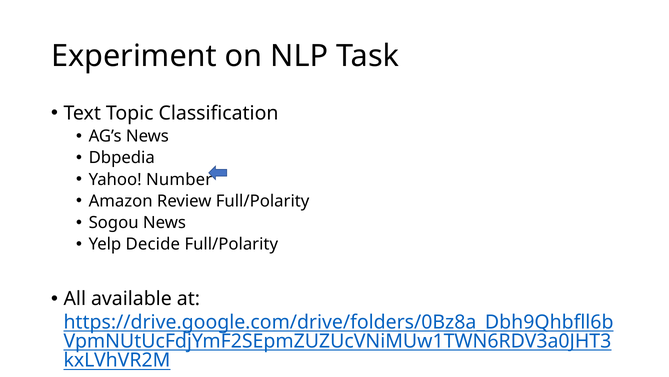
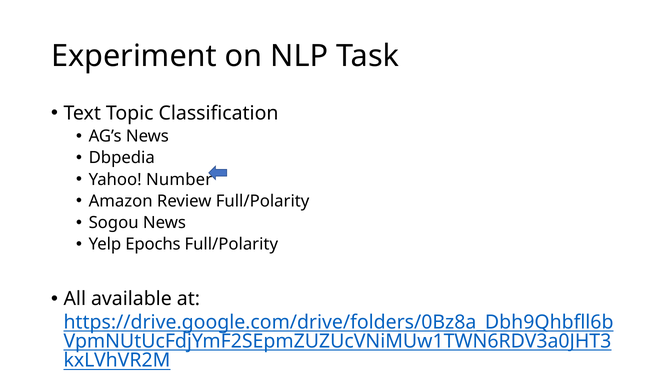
Decide: Decide -> Epochs
